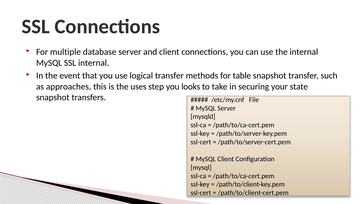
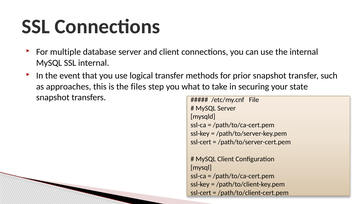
table: table -> prior
uses: uses -> files
looks: looks -> what
